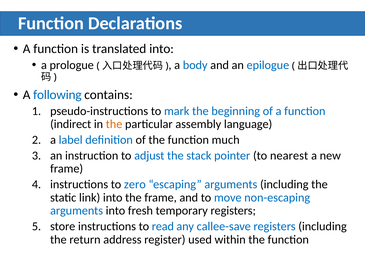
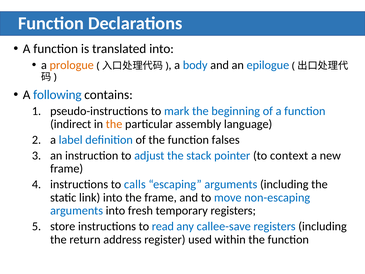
prologue colour: black -> orange
much: much -> falses
nearest: nearest -> context
zero: zero -> calls
